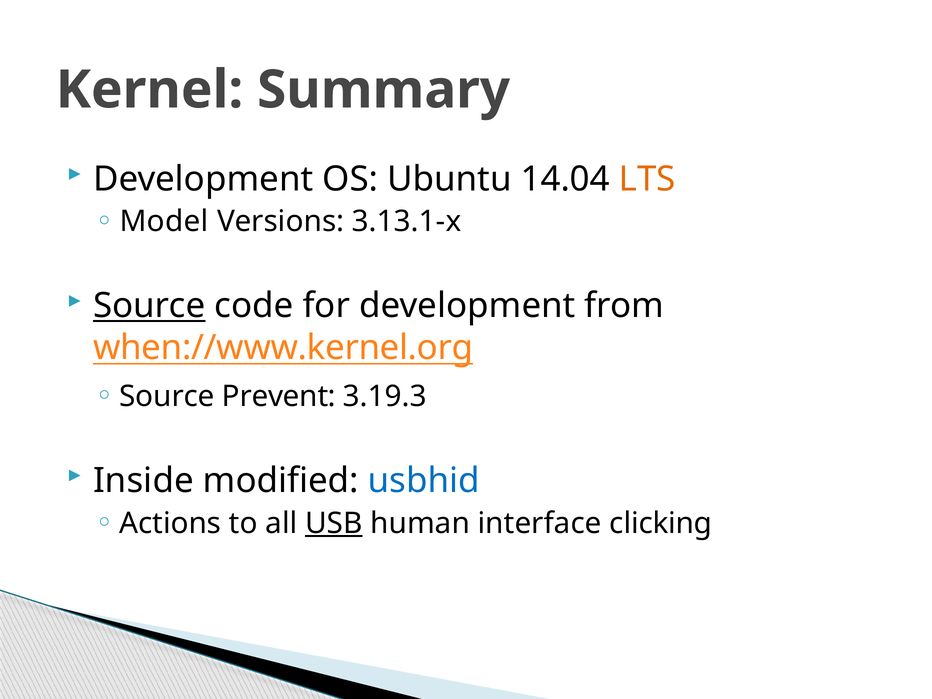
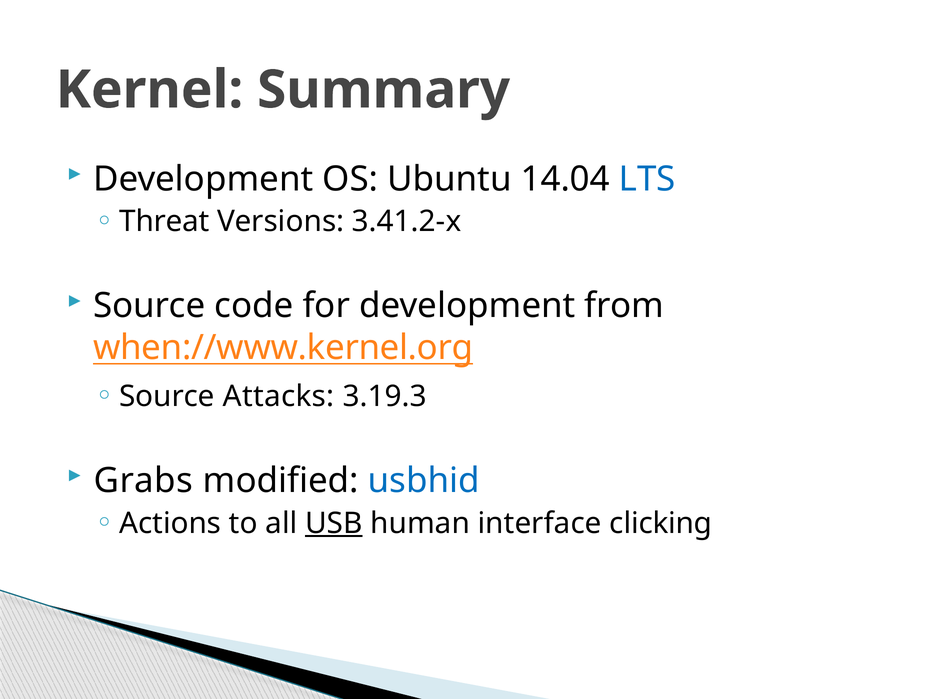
LTS colour: orange -> blue
Model: Model -> Threat
3.13.1-x: 3.13.1-x -> 3.41.2-x
Source at (149, 306) underline: present -> none
Prevent: Prevent -> Attacks
Inside: Inside -> Grabs
